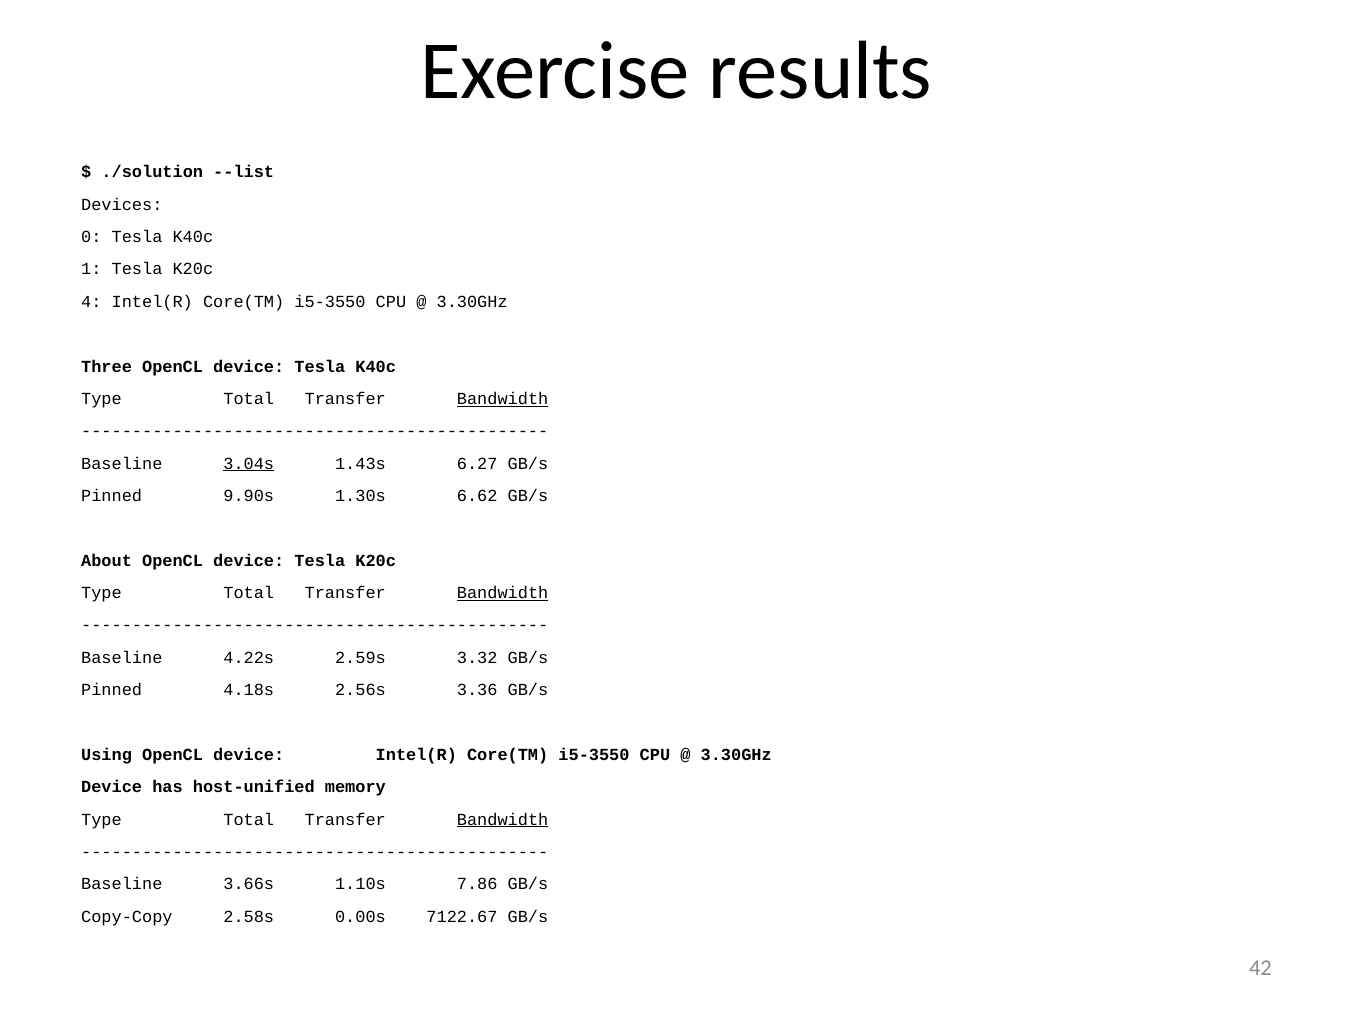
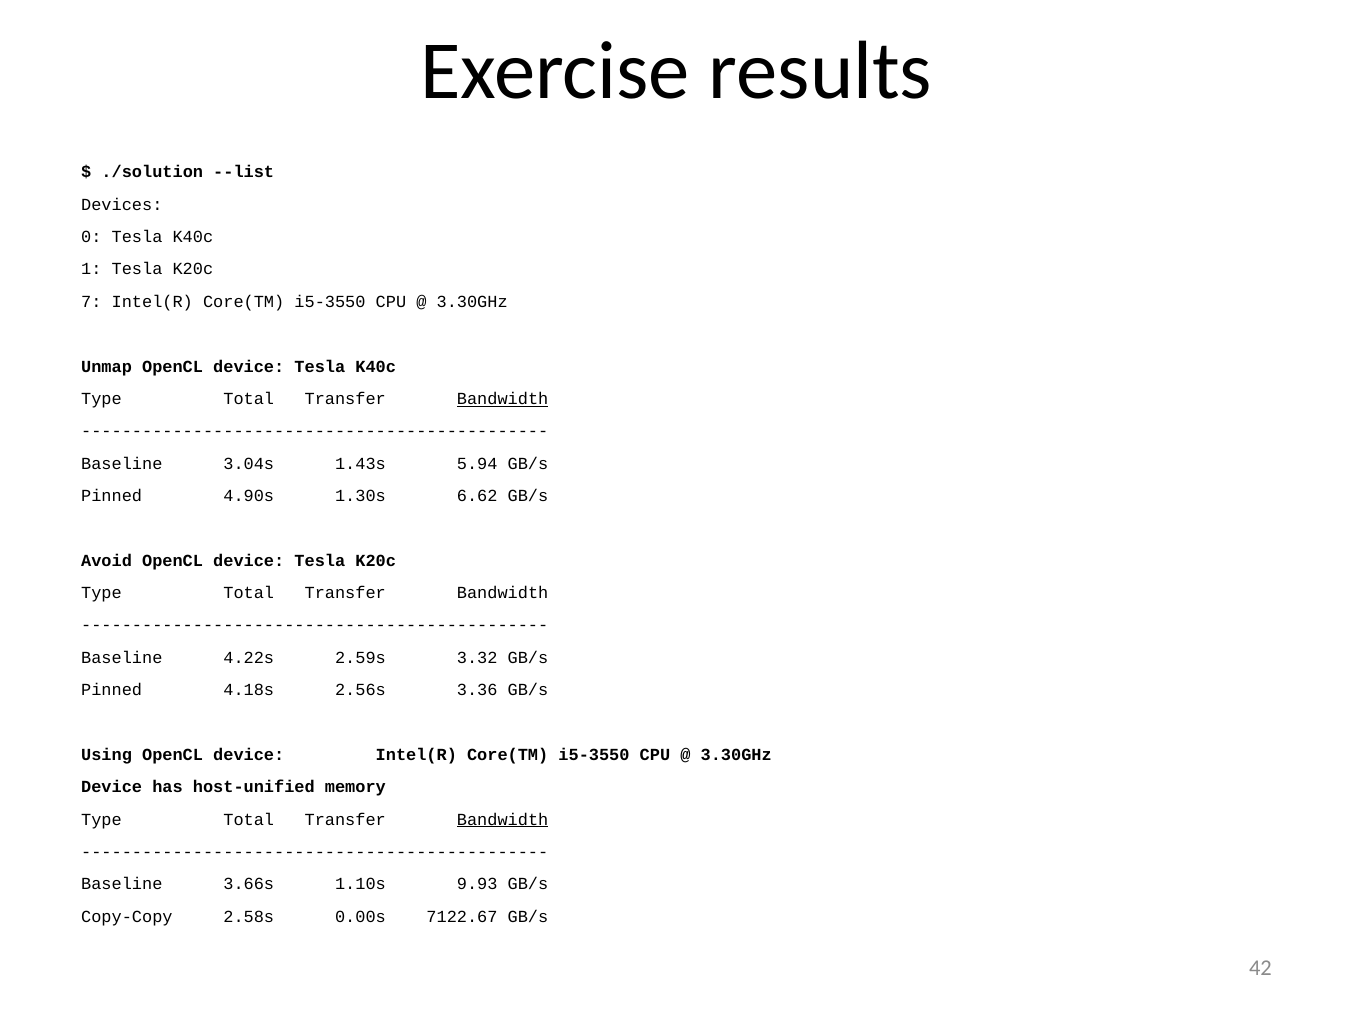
4: 4 -> 7
Three: Three -> Unmap
3.04s underline: present -> none
6.27: 6.27 -> 5.94
9.90s: 9.90s -> 4.90s
About: About -> Avoid
Bandwidth at (503, 593) underline: present -> none
7.86: 7.86 -> 9.93
